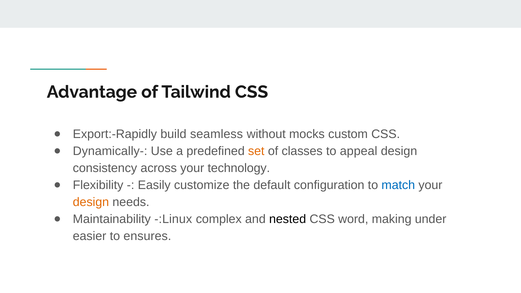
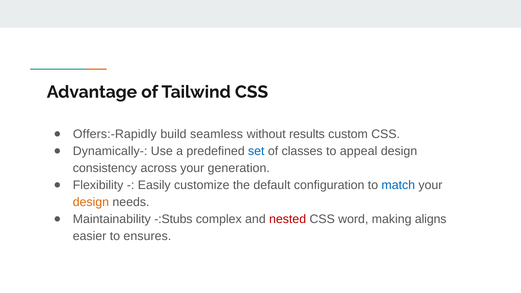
Export:-Rapidly: Export:-Rapidly -> Offers:-Rapidly
mocks: mocks -> results
set colour: orange -> blue
technology: technology -> generation
-:Linux: -:Linux -> -:Stubs
nested colour: black -> red
under: under -> aligns
